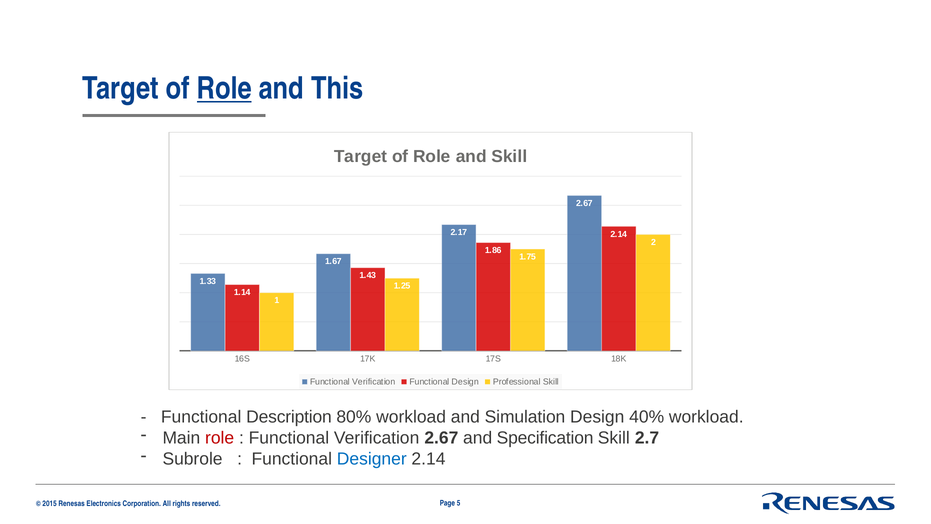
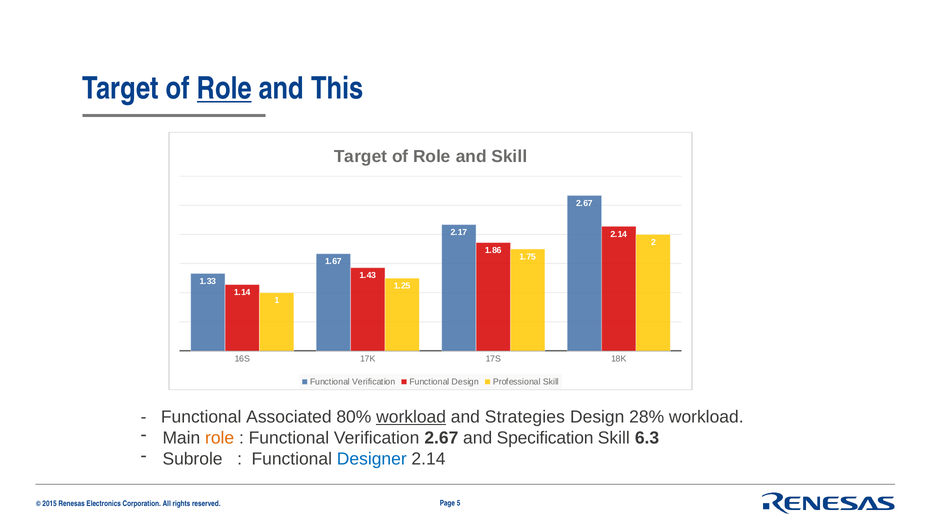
Description: Description -> Associated
workload at (411, 417) underline: none -> present
Simulation: Simulation -> Strategies
40%: 40% -> 28%
role at (220, 438) colour: red -> orange
2.7: 2.7 -> 6.3
